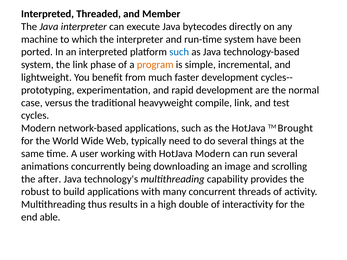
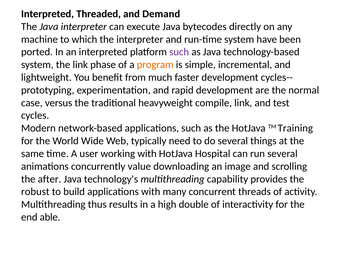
Member: Member -> Demand
such at (179, 52) colour: blue -> purple
Brought: Brought -> Training
HotJava Modern: Modern -> Hospital
being: being -> value
